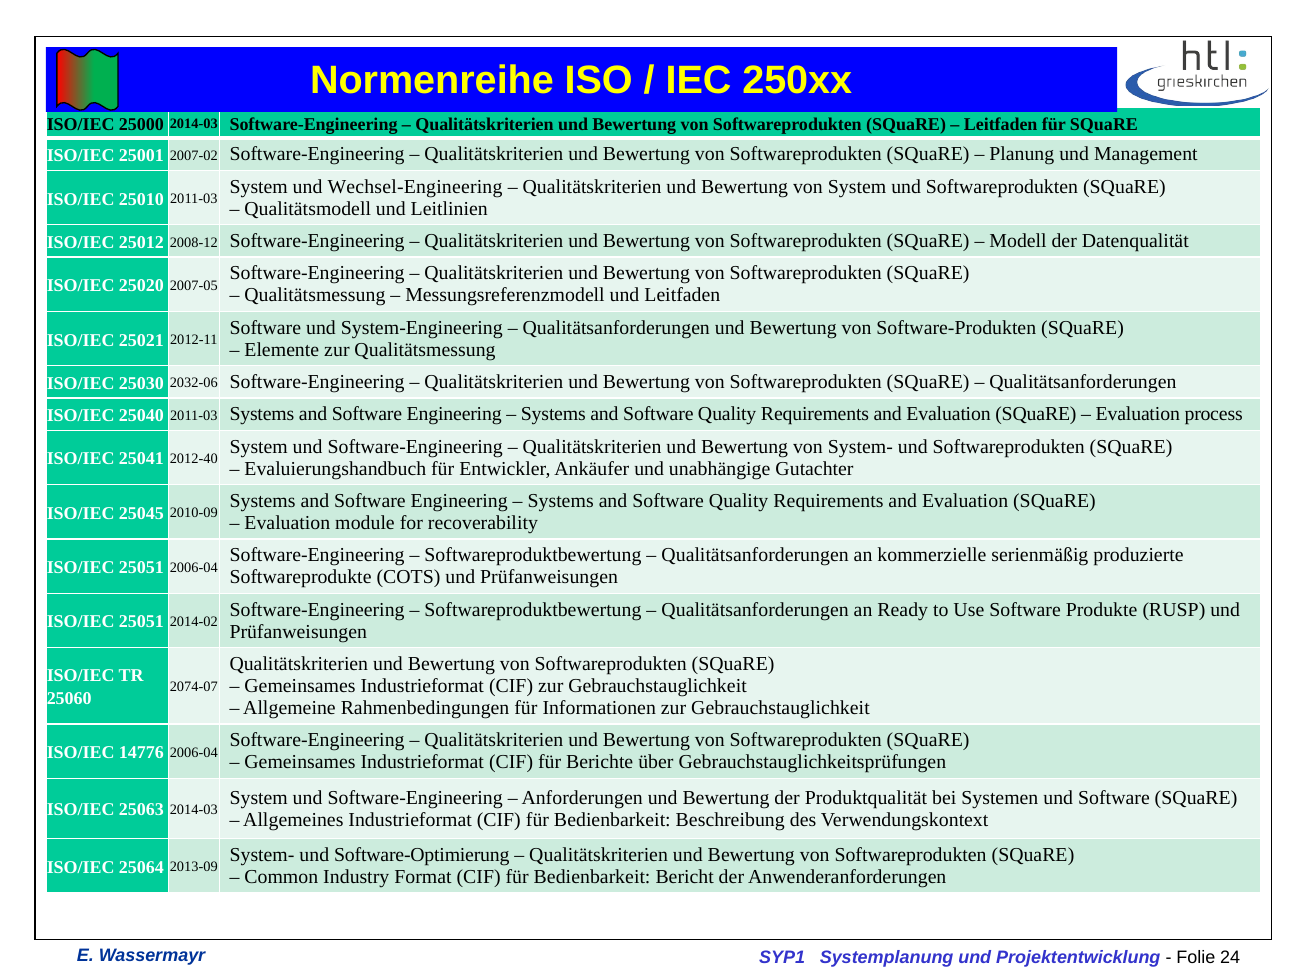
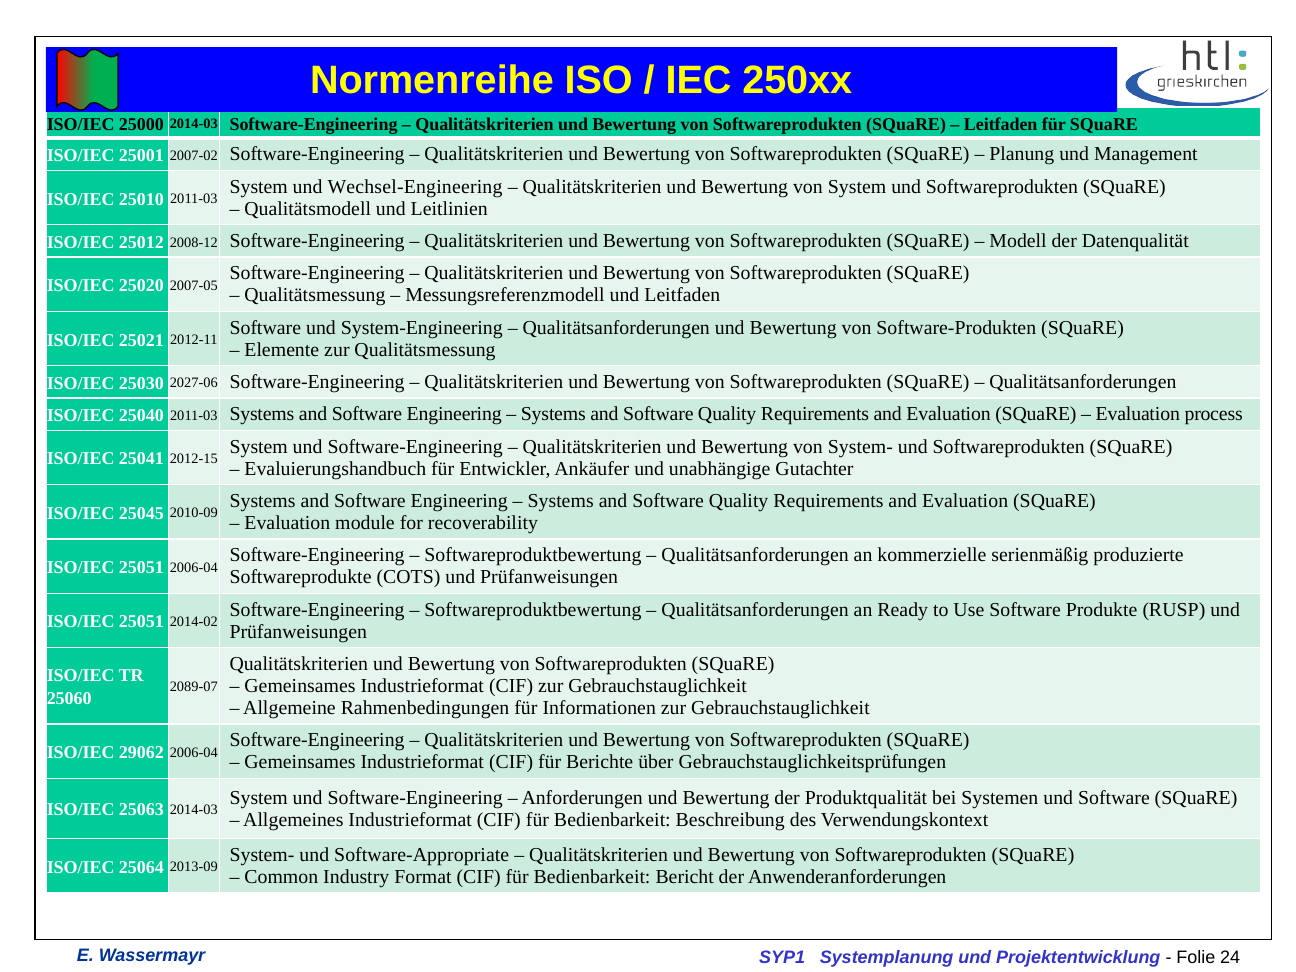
2032-06: 2032-06 -> 2027-06
2012-40: 2012-40 -> 2012-15
2074-07: 2074-07 -> 2089-07
14776: 14776 -> 29062
Software-Optimierung: Software-Optimierung -> Software-Appropriate
